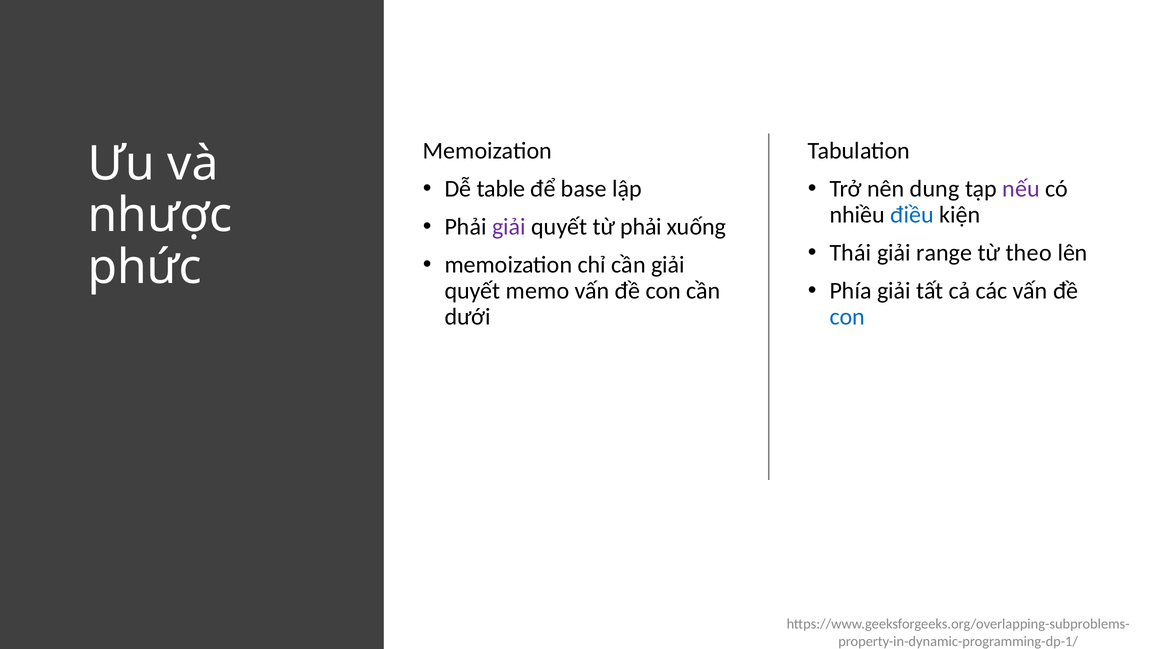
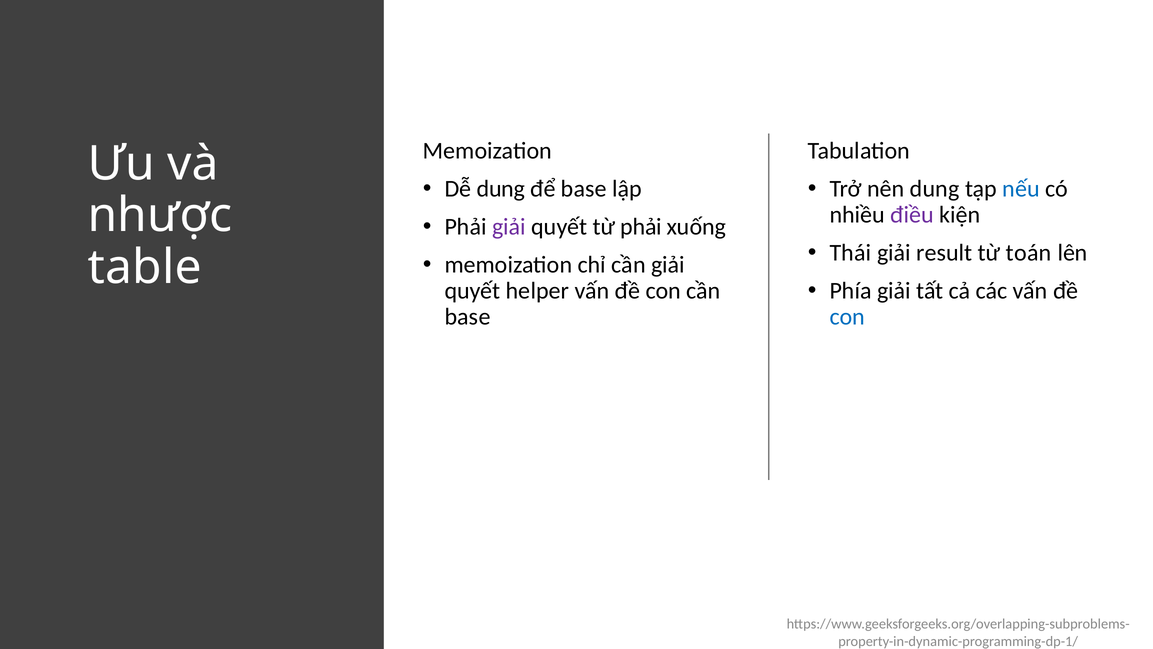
nếu colour: purple -> blue
Dễ table: table -> dung
điều colour: blue -> purple
range: range -> result
theo: theo -> toán
phức: phức -> table
memo: memo -> helper
dưới at (468, 317): dưới -> base
